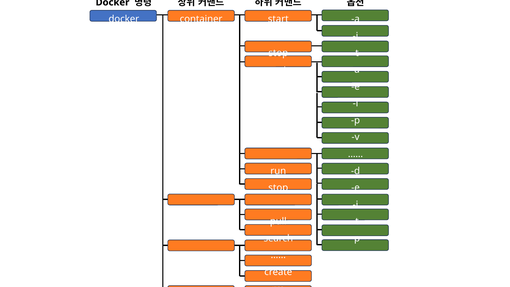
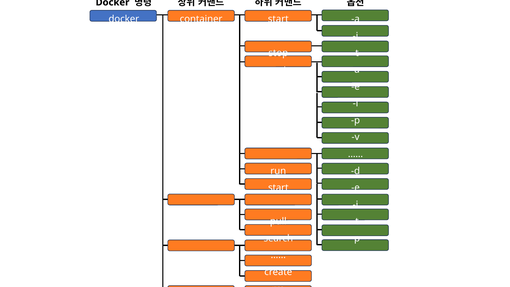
stop at (278, 188): stop -> start
